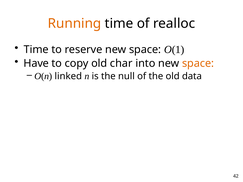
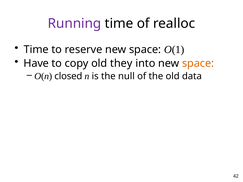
Running colour: orange -> purple
char: char -> they
linked: linked -> closed
